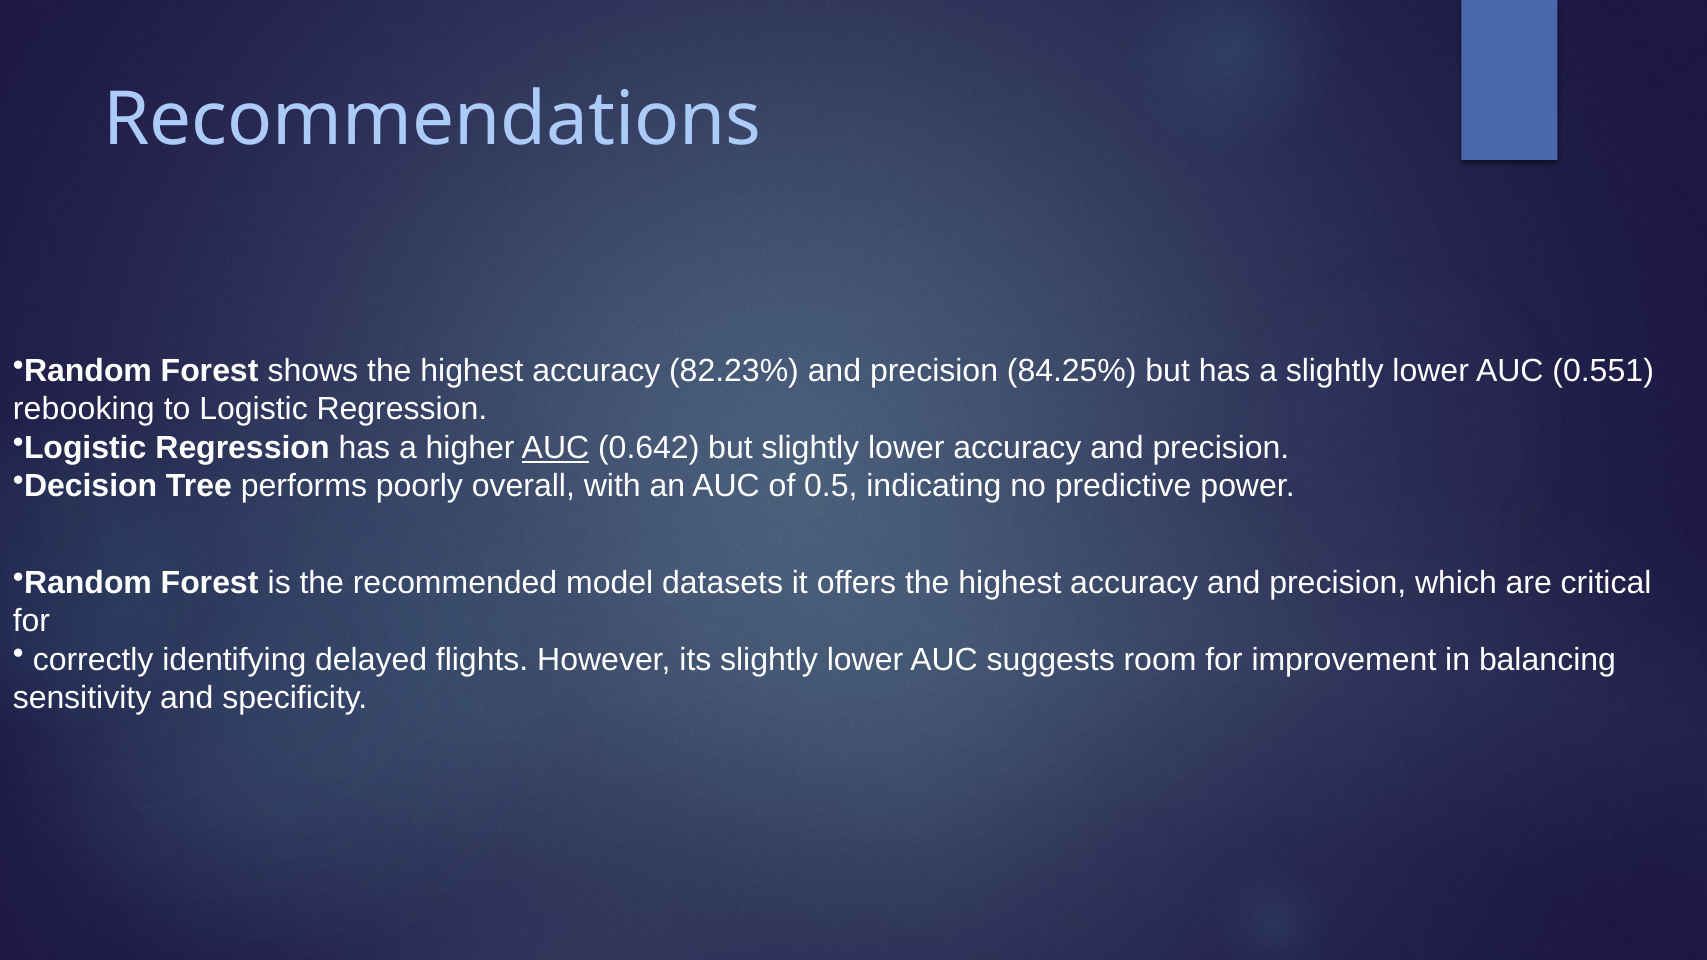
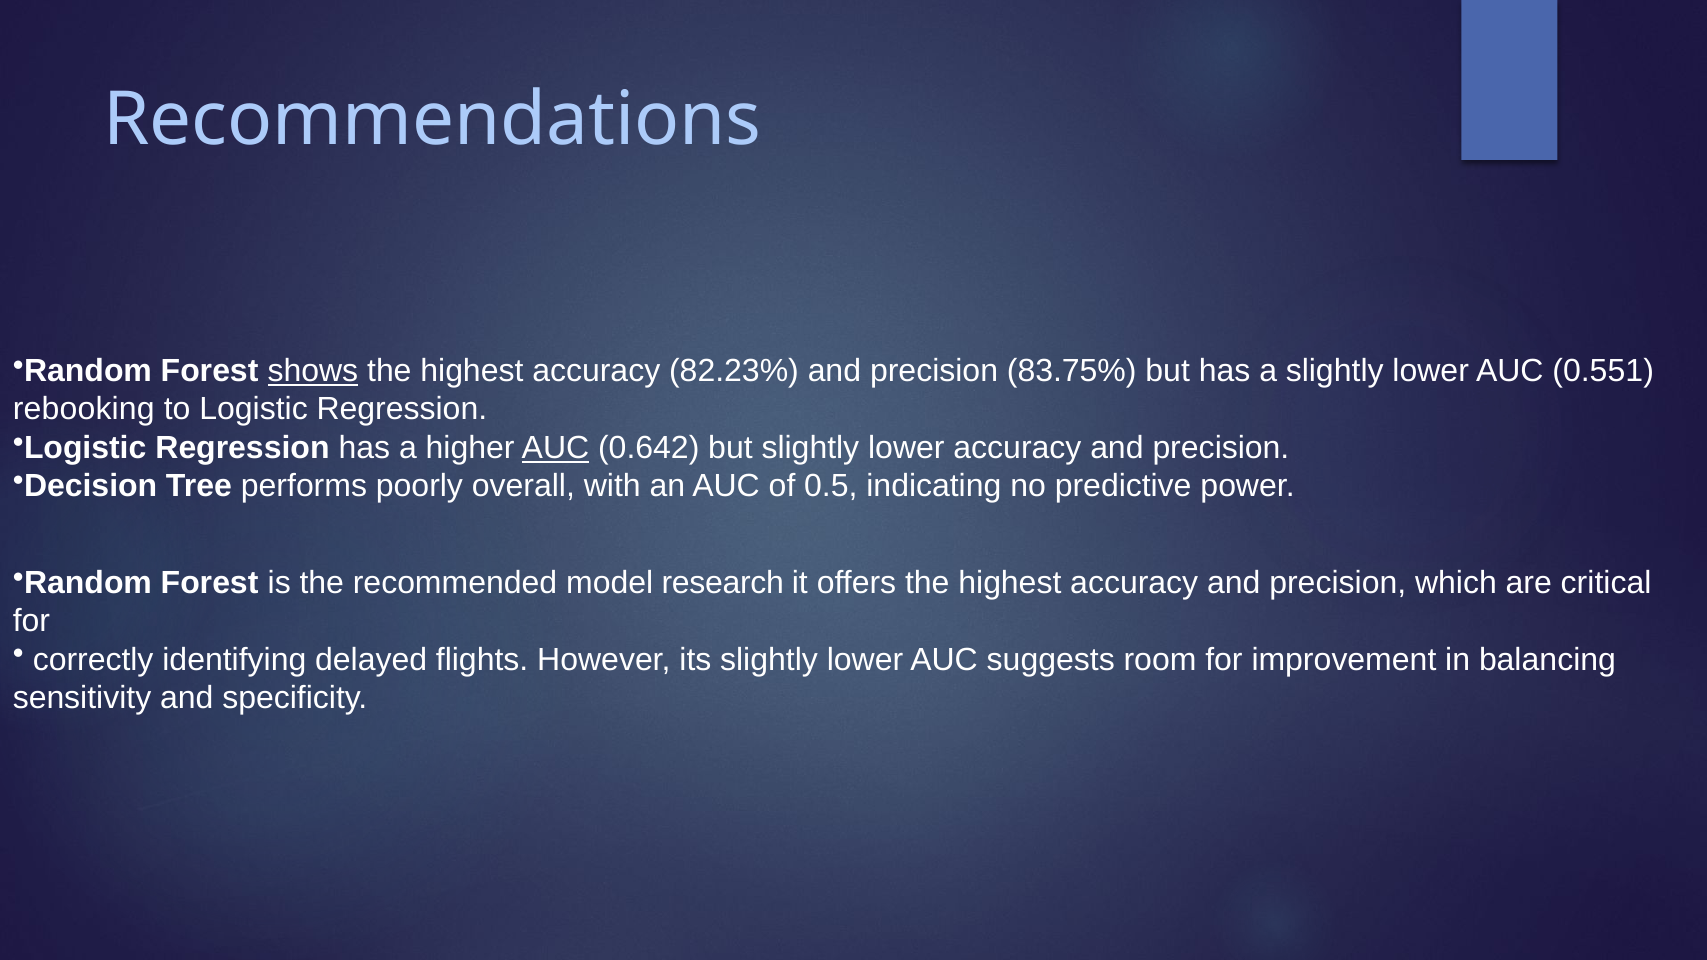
shows underline: none -> present
84.25%: 84.25% -> 83.75%
datasets: datasets -> research
